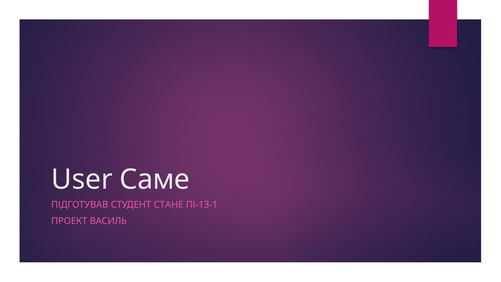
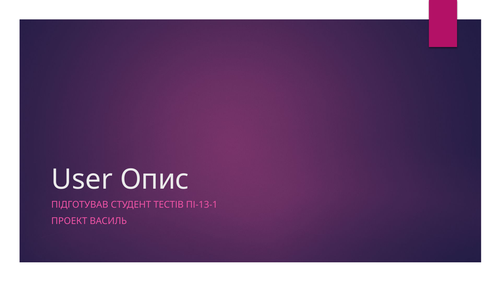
Саме: Саме -> Опис
СТАНЕ: СТАНЕ -> ТЕСТІВ
